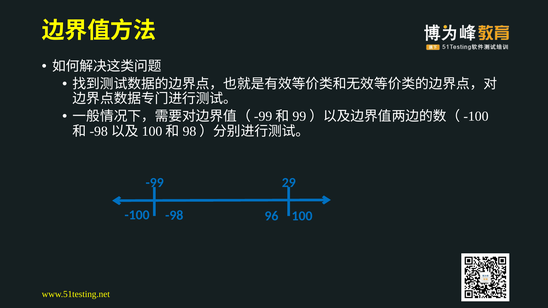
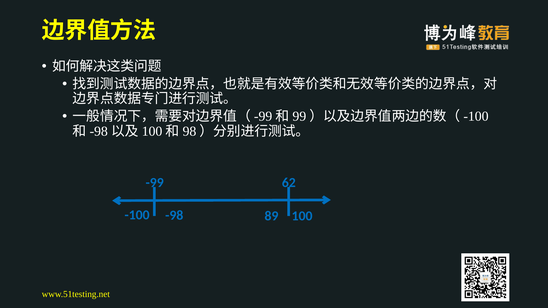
29: 29 -> 62
96: 96 -> 89
